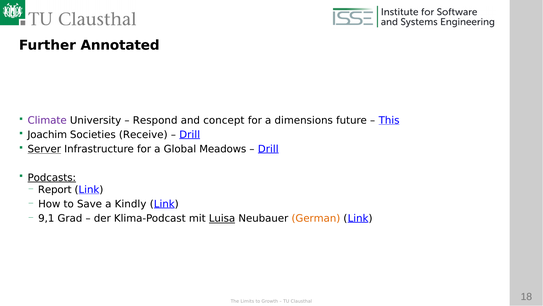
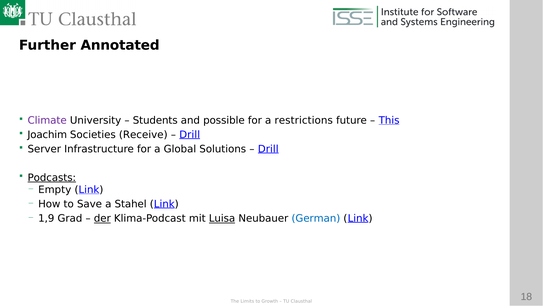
Respond: Respond -> Students
concept: concept -> possible
dimensions: dimensions -> restrictions
Server underline: present -> none
Meadows: Meadows -> Solutions
Report: Report -> Empty
Kindly: Kindly -> Stahel
9,1: 9,1 -> 1,9
der underline: none -> present
German colour: orange -> blue
